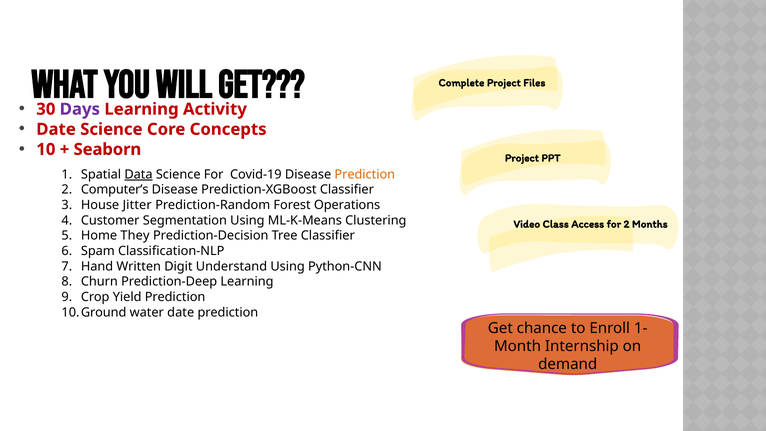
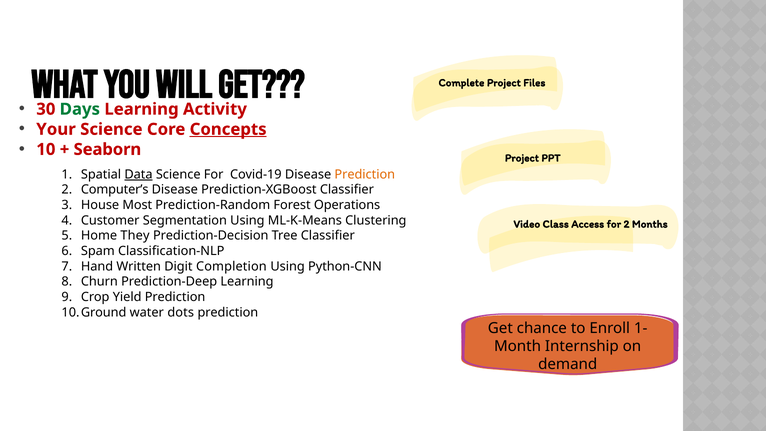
Days colour: purple -> green
Date at (56, 129): Date -> Your
Concepts underline: none -> present
Jitter: Jitter -> Most
Understand: Understand -> Completion
water date: date -> dots
